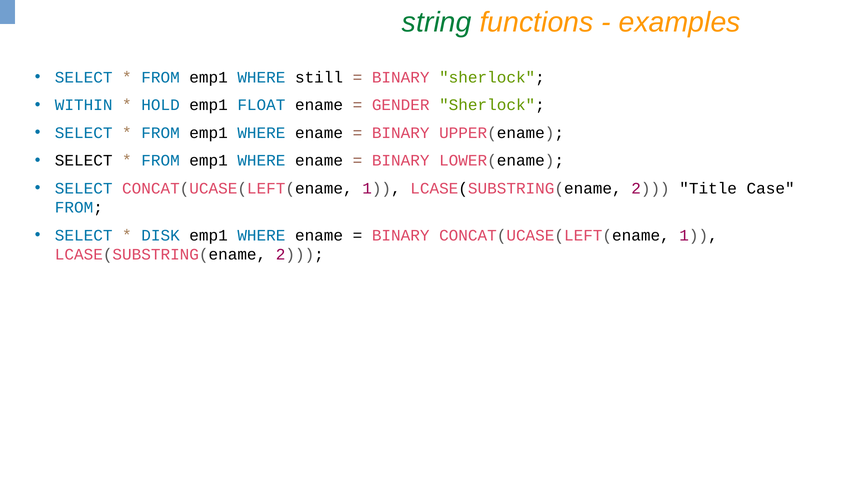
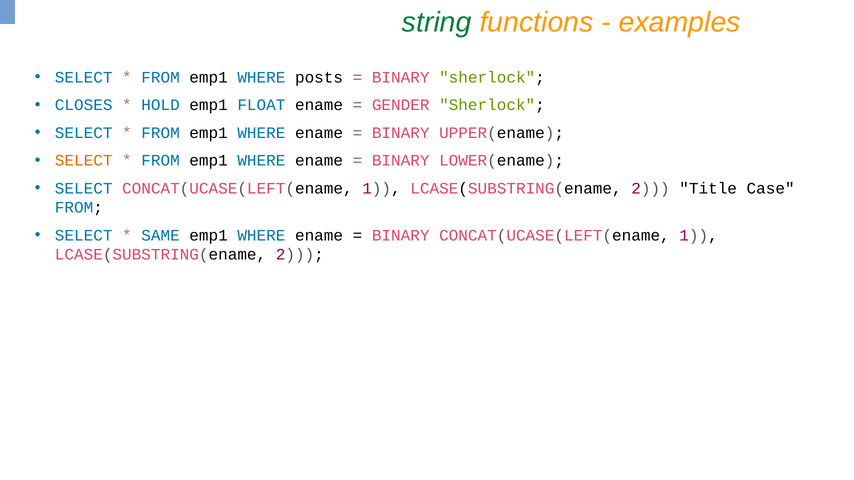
still: still -> posts
WITHIN: WITHIN -> CLOSES
SELECT at (84, 161) colour: black -> orange
DISK: DISK -> SAME
